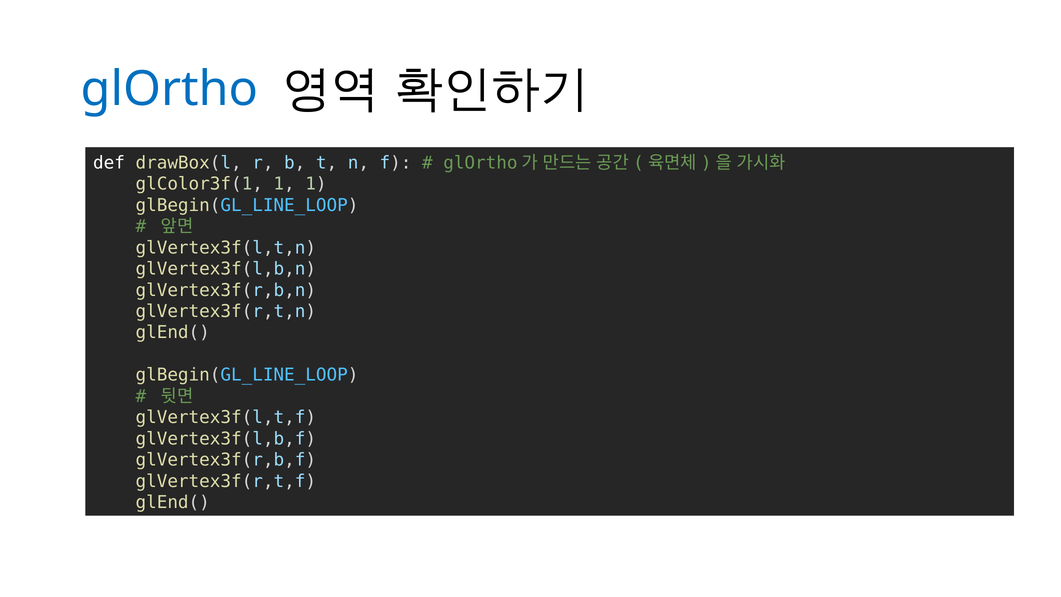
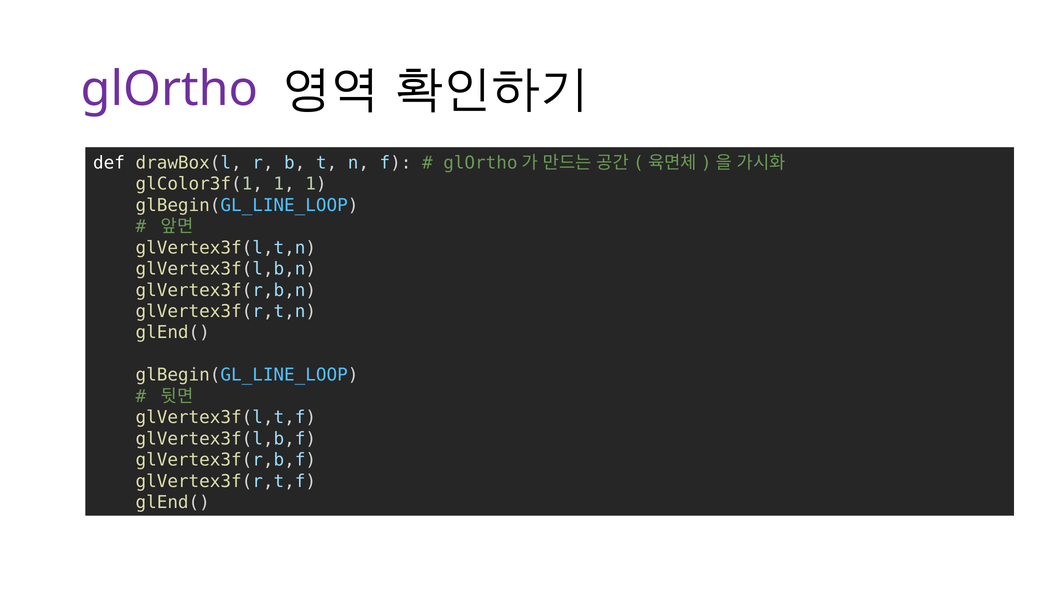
glOrtho colour: blue -> purple
